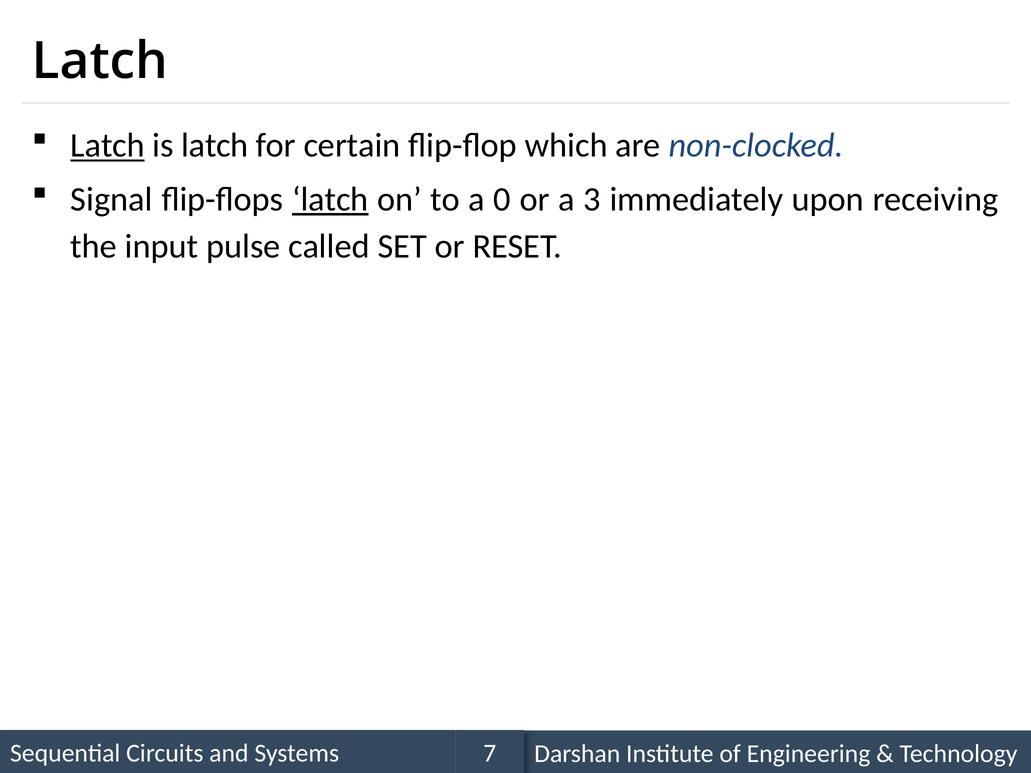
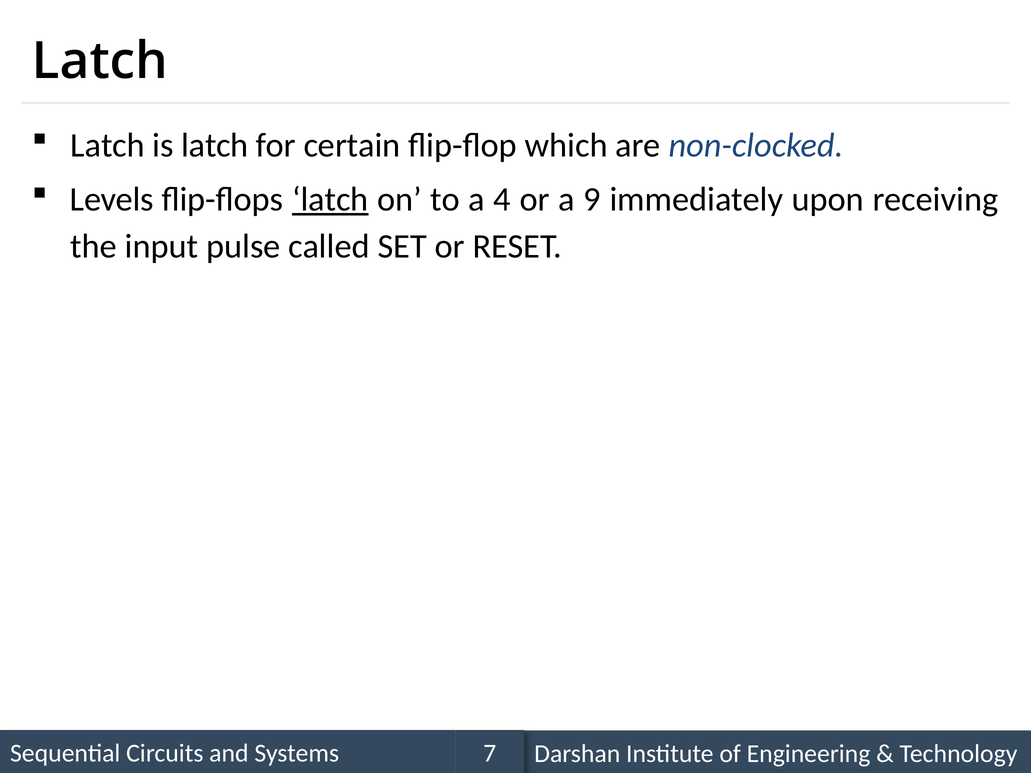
Latch at (108, 146) underline: present -> none
Signal: Signal -> Levels
0: 0 -> 4
3: 3 -> 9
